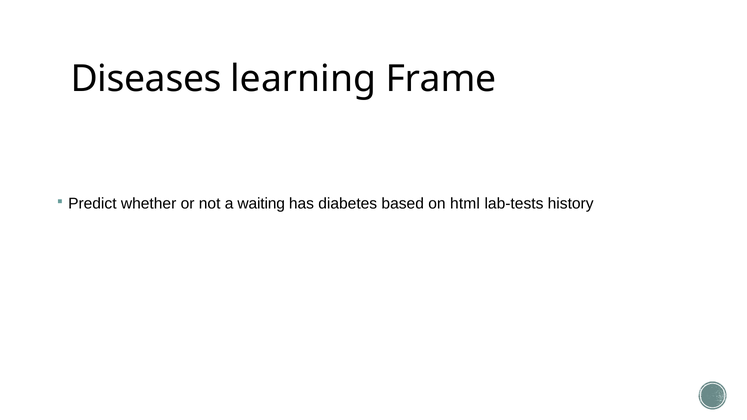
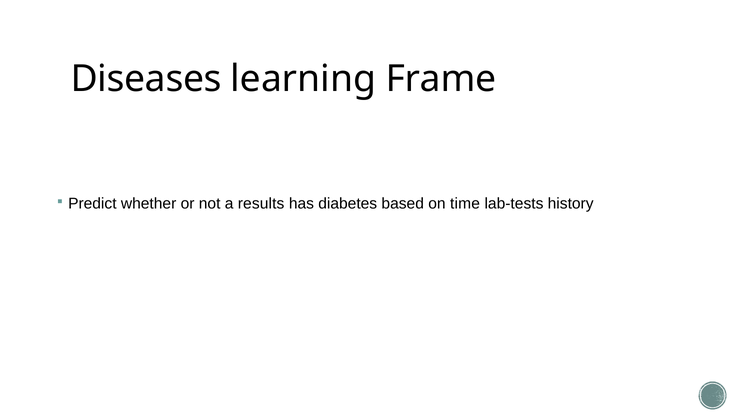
waiting: waiting -> results
html: html -> time
